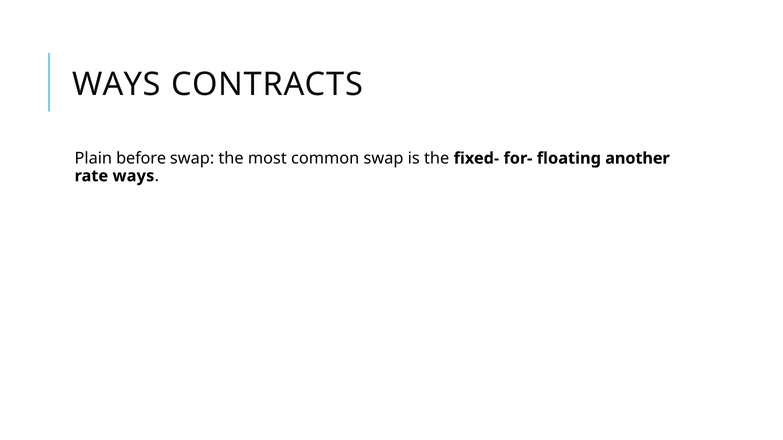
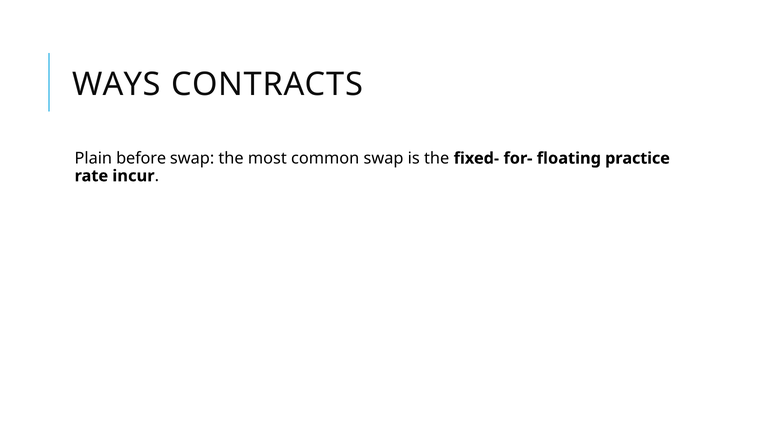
another: another -> practice
rate ways: ways -> incur
